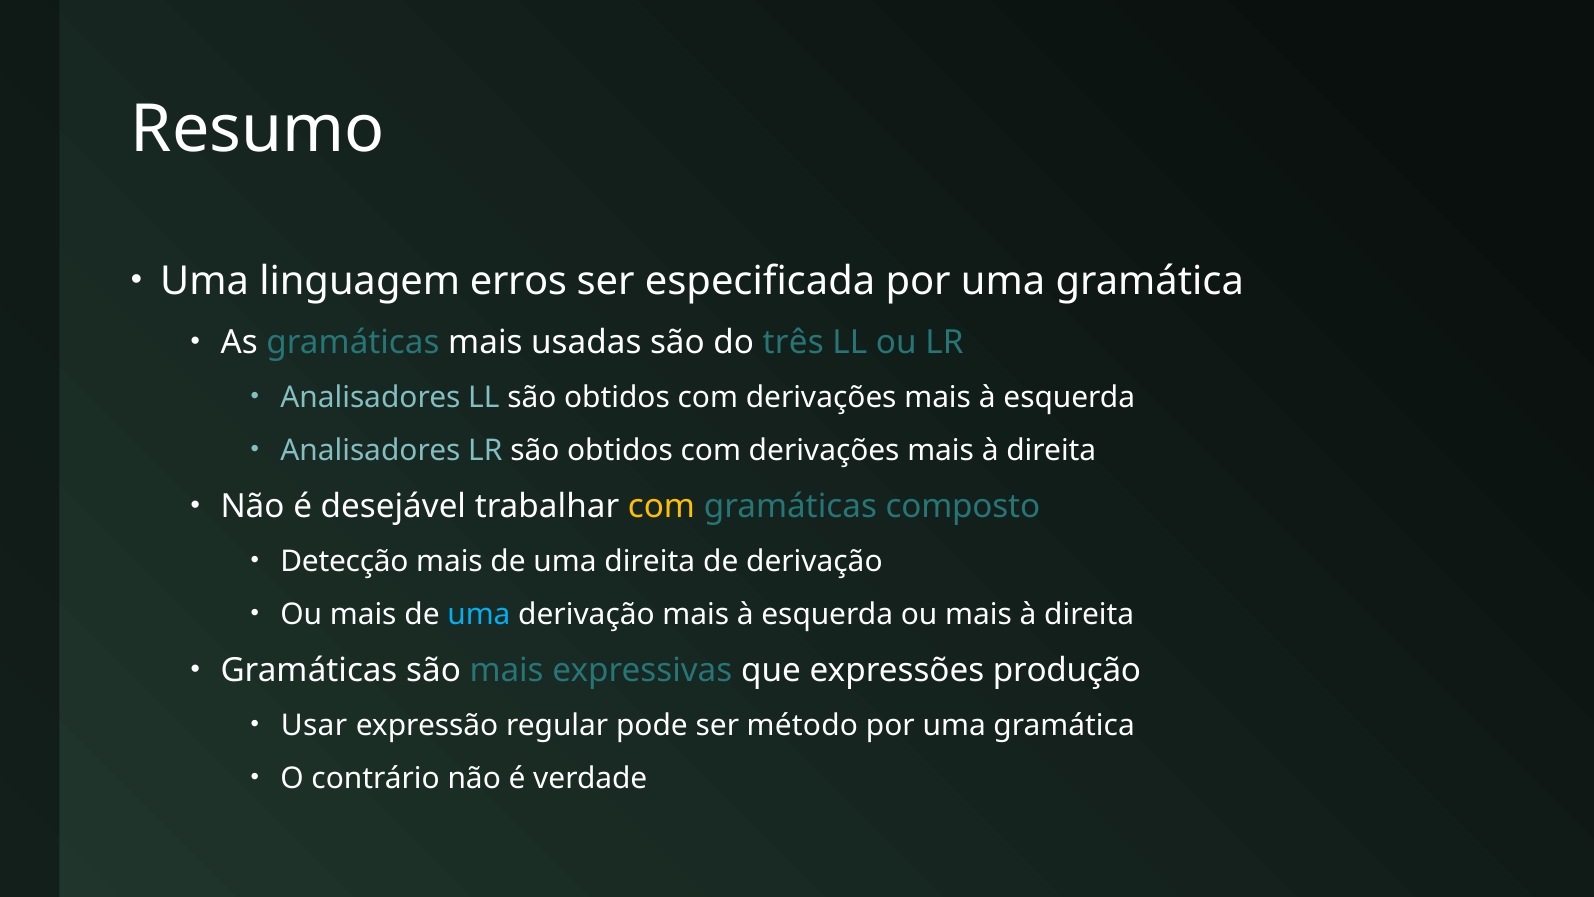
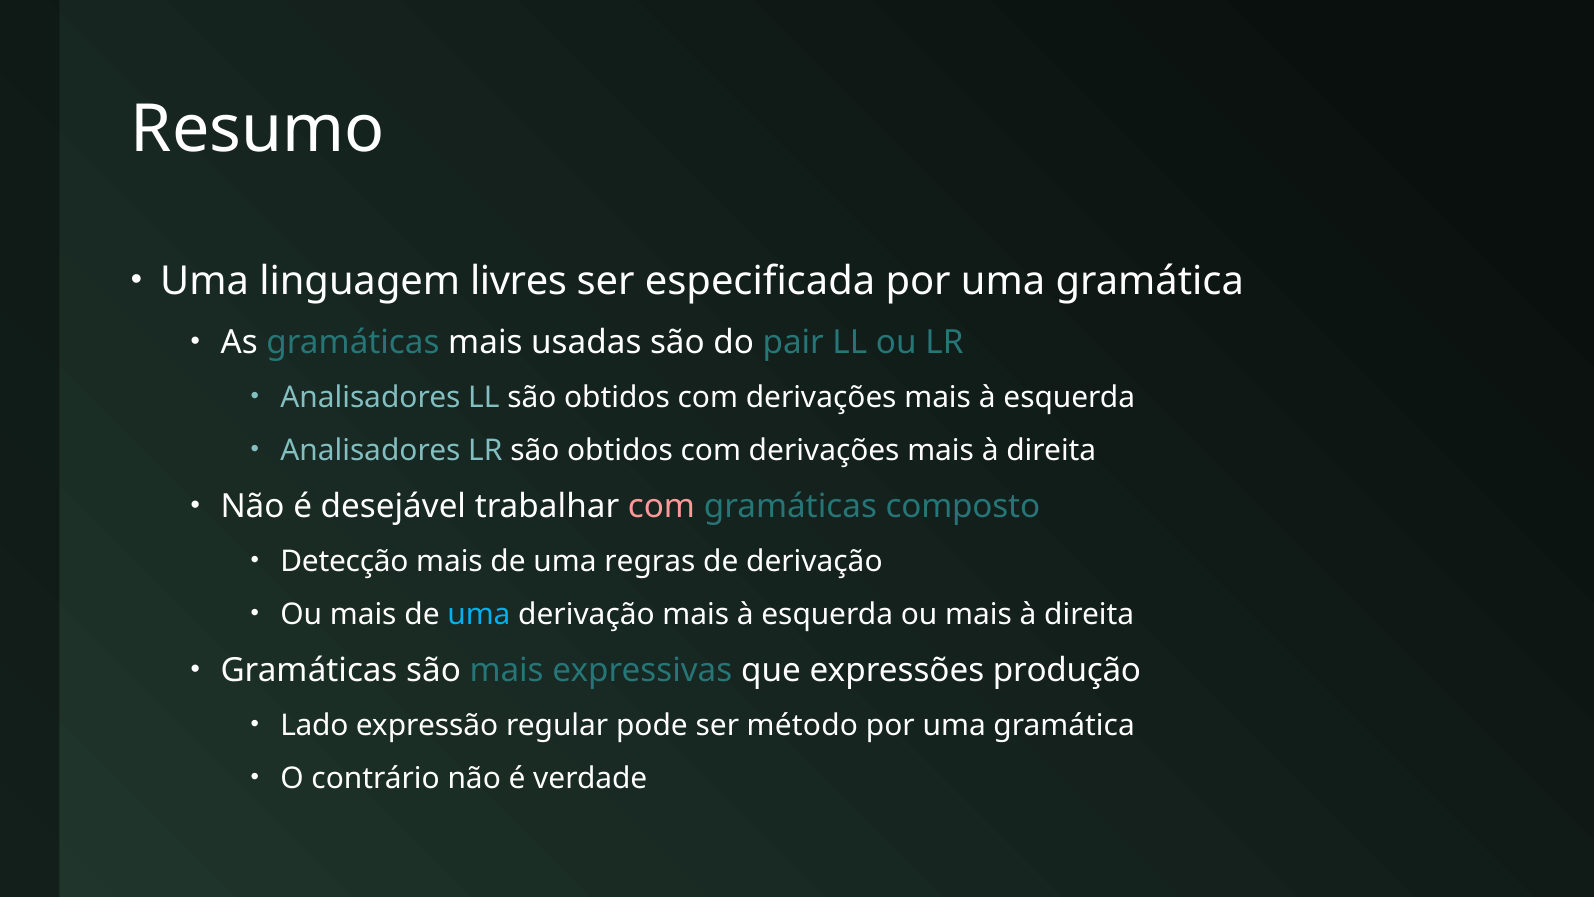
erros: erros -> livres
três: três -> pair
com at (661, 507) colour: yellow -> pink
uma direita: direita -> regras
Usar: Usar -> Lado
